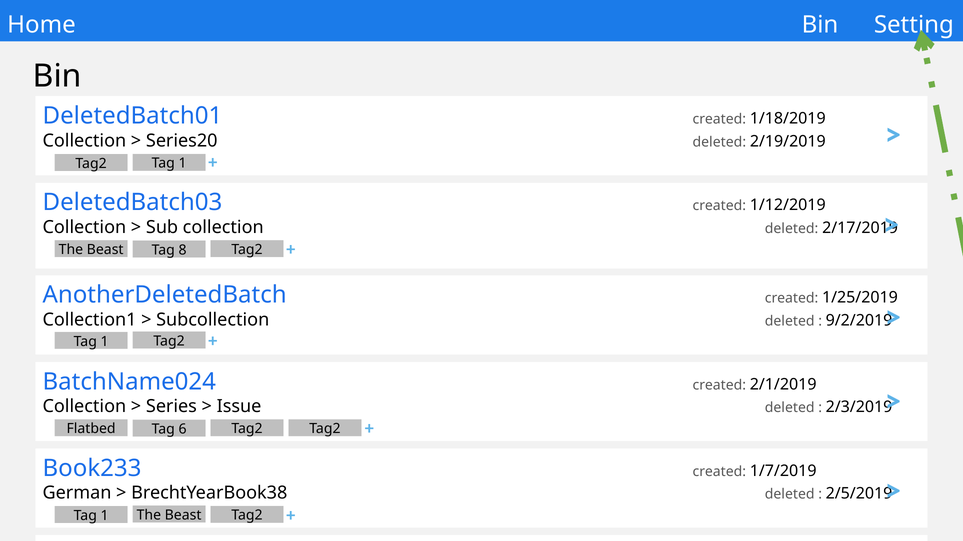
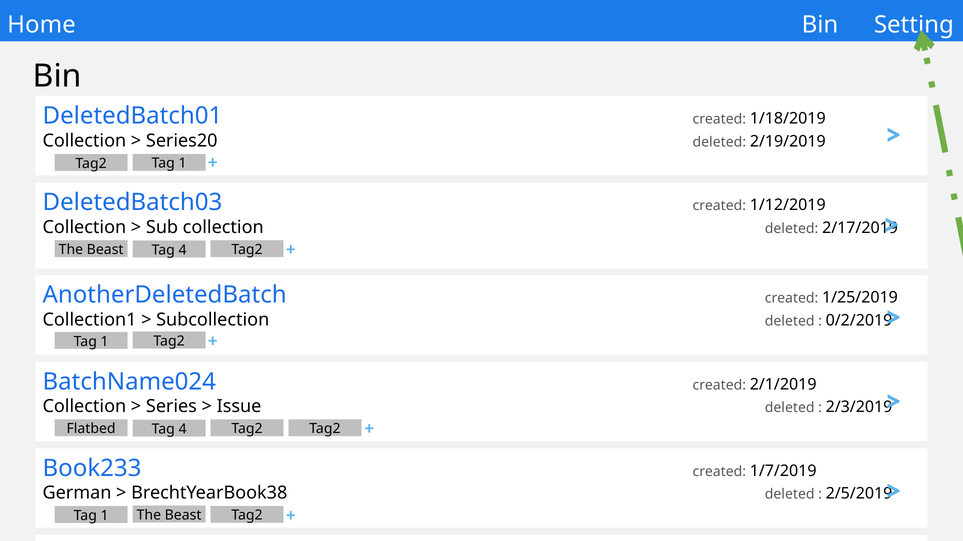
Beast Tag 8: 8 -> 4
9/2/2019: 9/2/2019 -> 0/2/2019
Flatbed Tag 6: 6 -> 4
